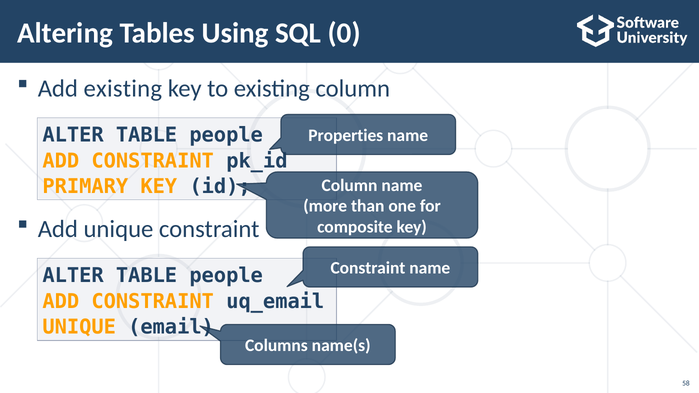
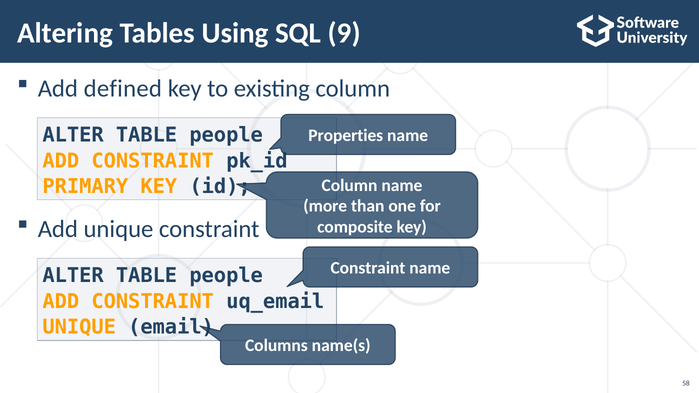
0: 0 -> 9
Add existing: existing -> defined
